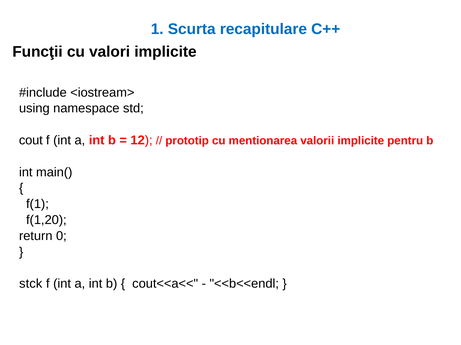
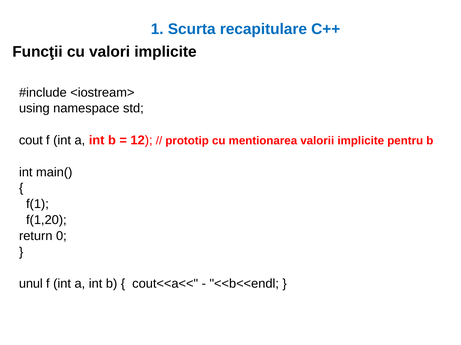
stck: stck -> unul
